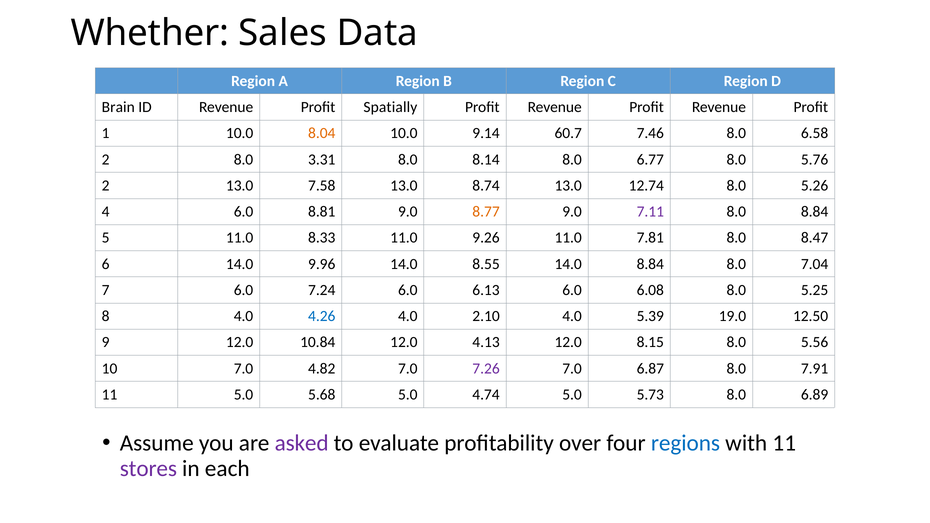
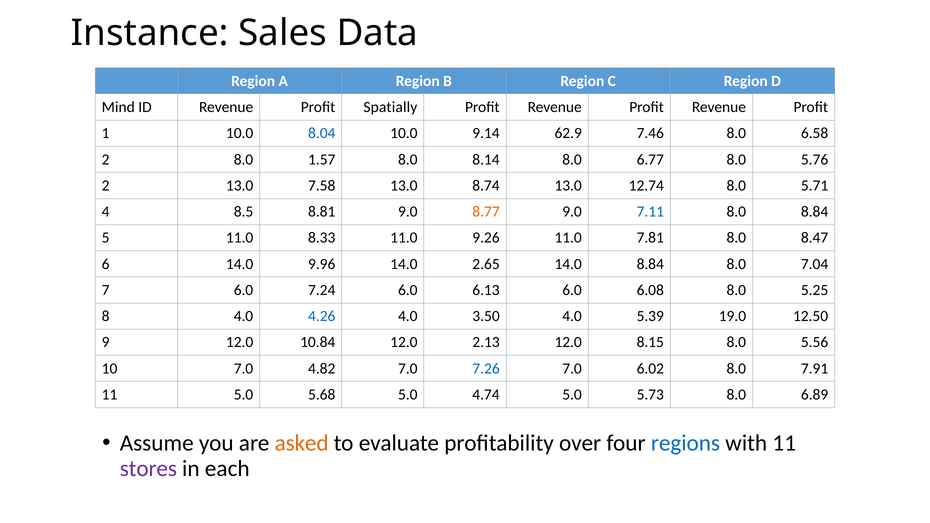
Whether: Whether -> Instance
Brain: Brain -> Mind
8.04 colour: orange -> blue
60.7: 60.7 -> 62.9
3.31: 3.31 -> 1.57
5.26: 5.26 -> 5.71
4 6.0: 6.0 -> 8.5
7.11 colour: purple -> blue
8.55: 8.55 -> 2.65
2.10: 2.10 -> 3.50
4.13: 4.13 -> 2.13
7.26 colour: purple -> blue
6.87: 6.87 -> 6.02
asked colour: purple -> orange
